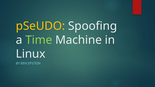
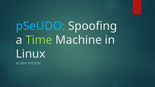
pSeUDO colour: yellow -> light blue
